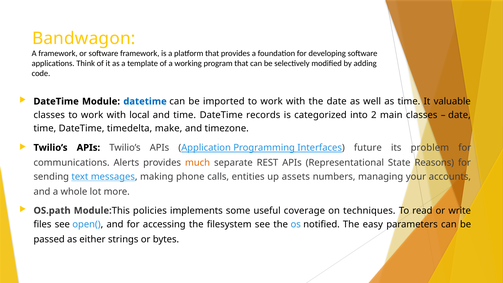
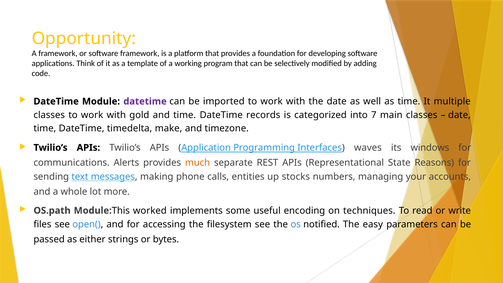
Bandwagon: Bandwagon -> Opportunity
datetime at (145, 101) colour: blue -> purple
valuable: valuable -> multiple
local: local -> gold
2: 2 -> 7
future: future -> waves
problem: problem -> windows
assets: assets -> stocks
policies: policies -> worked
coverage: coverage -> encoding
